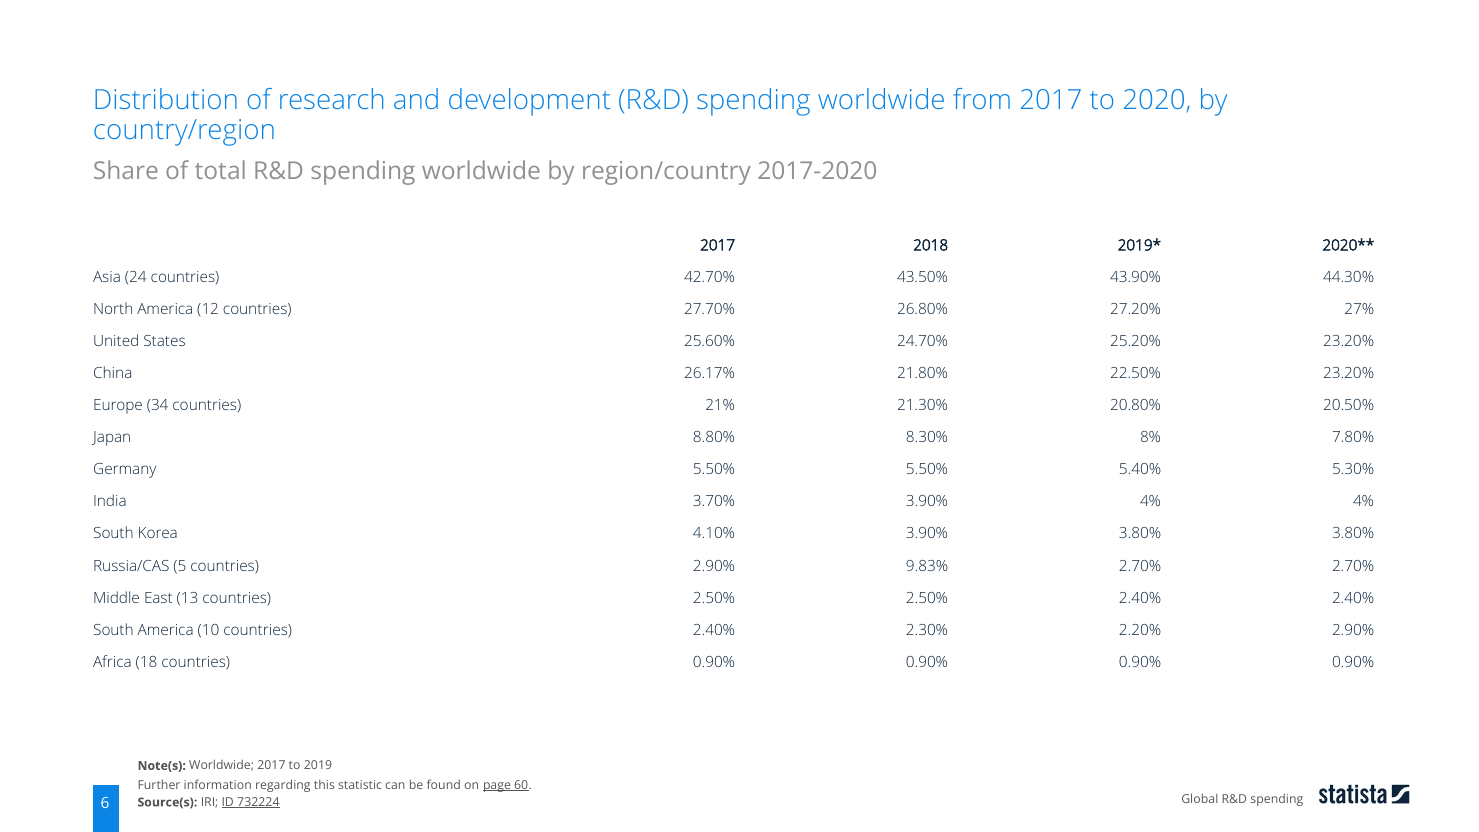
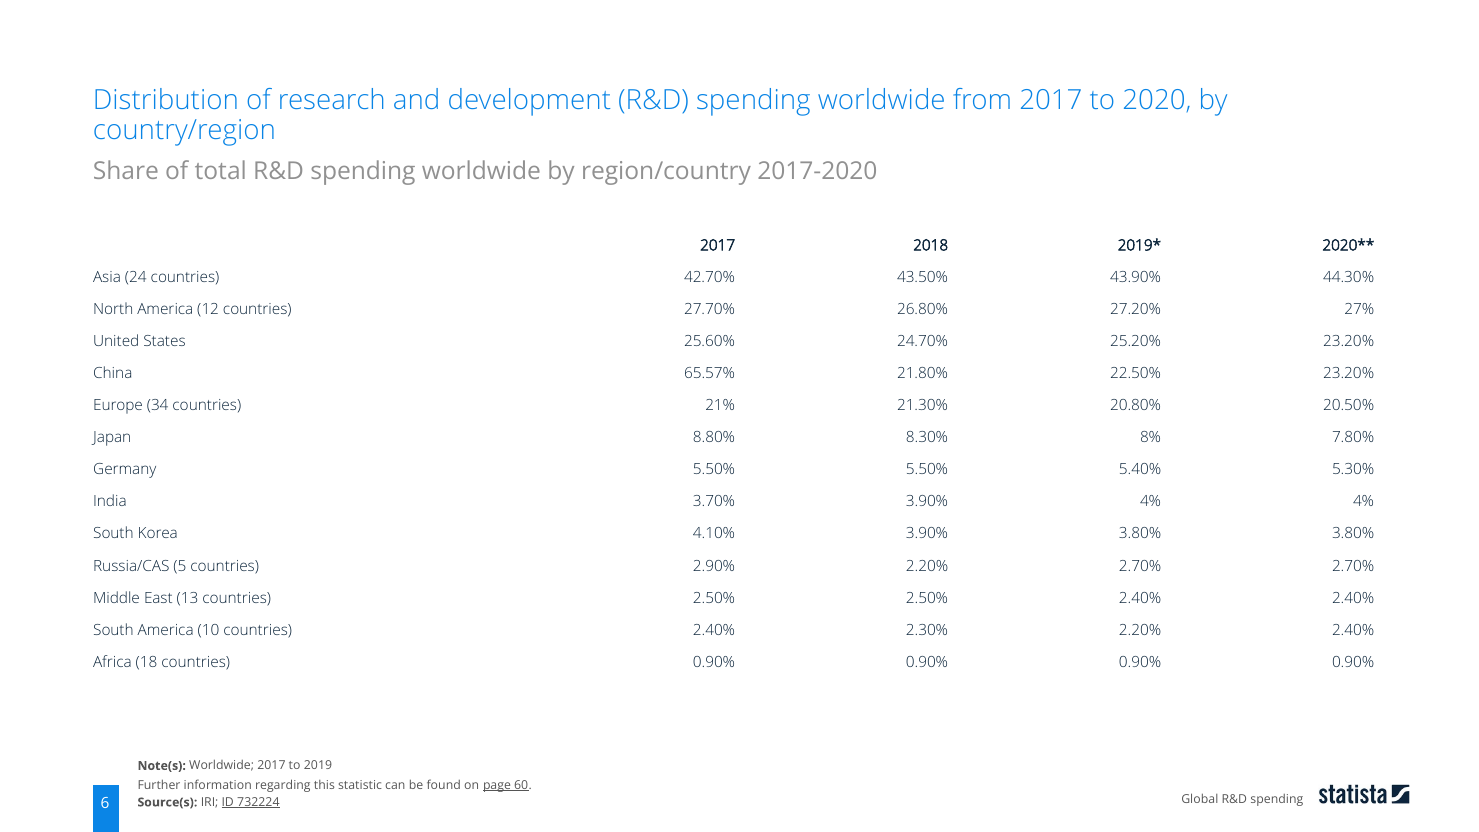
26.17%: 26.17% -> 65.57%
2.90% 9.83%: 9.83% -> 2.20%
2.20% 2.90%: 2.90% -> 2.40%
